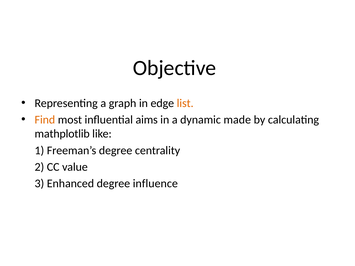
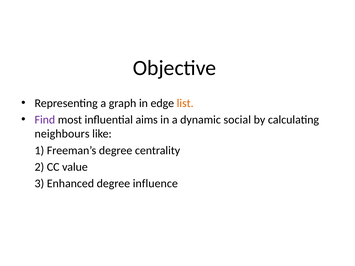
Find colour: orange -> purple
made: made -> social
mathplotlib: mathplotlib -> neighbours
